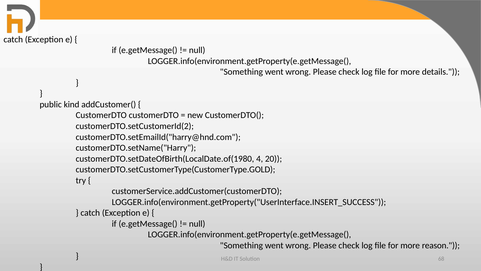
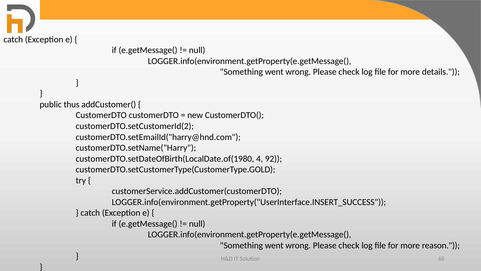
kind: kind -> thus
20: 20 -> 92
